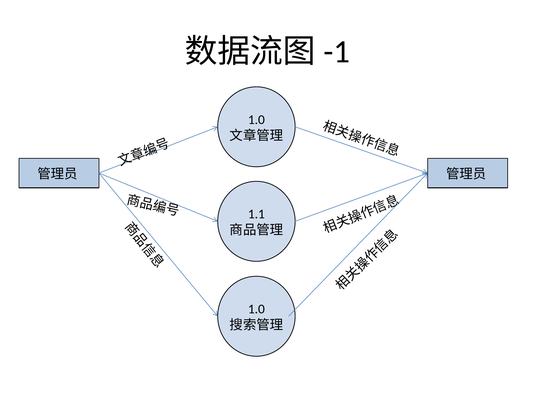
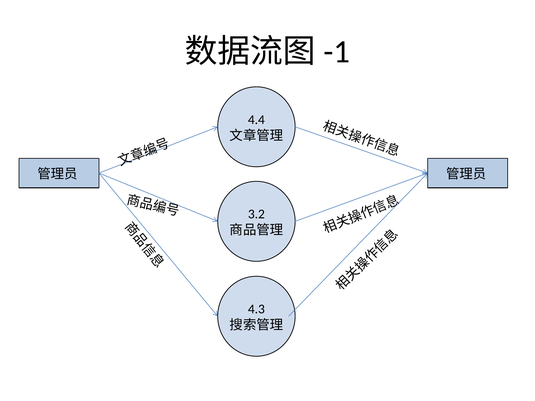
1.0 at (256, 120): 1.0 -> 4.4
1.1: 1.1 -> 3.2
1.0 at (256, 309): 1.0 -> 4.3
